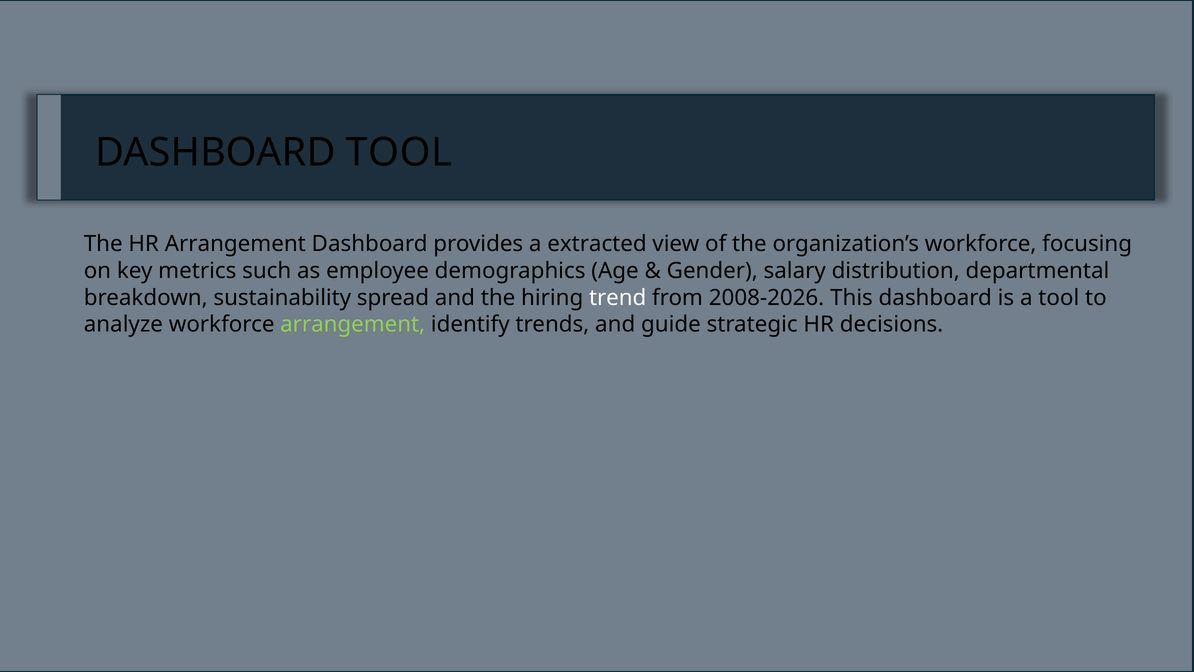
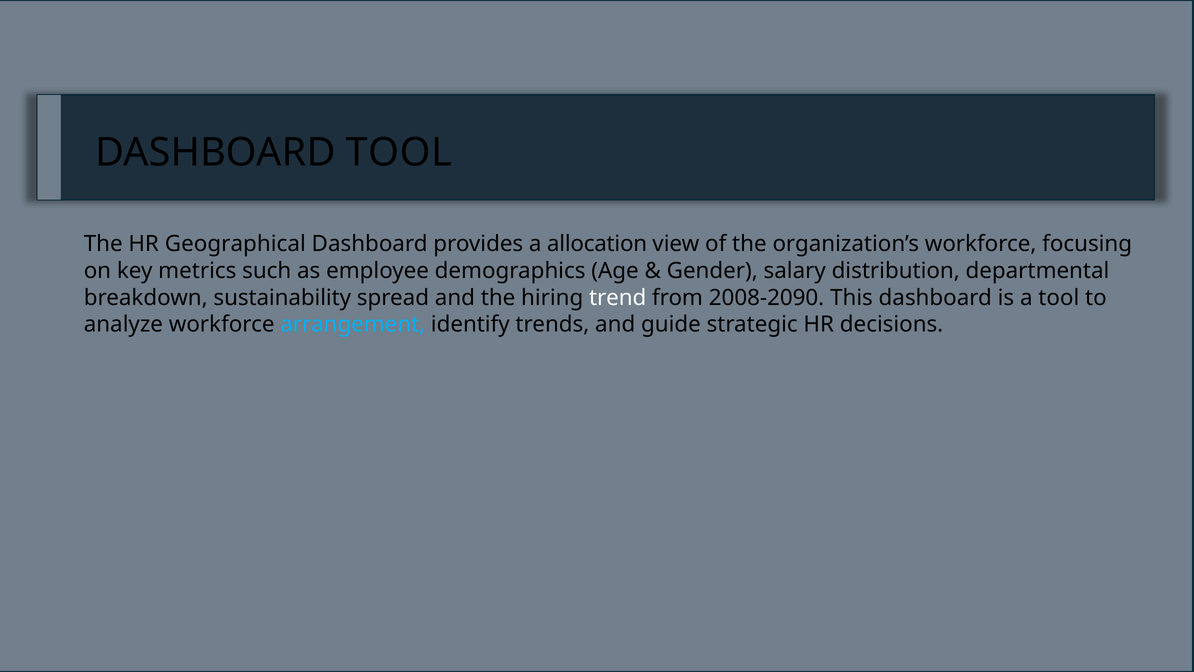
HR Arrangement: Arrangement -> Geographical
extracted: extracted -> allocation
2008-2026: 2008-2026 -> 2008-2090
arrangement at (353, 324) colour: light green -> light blue
